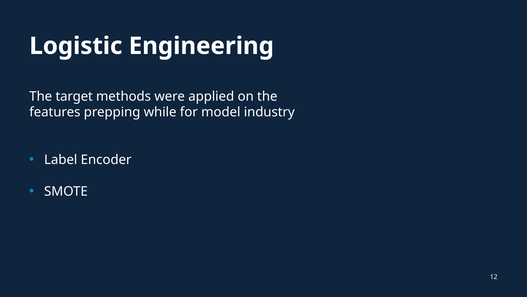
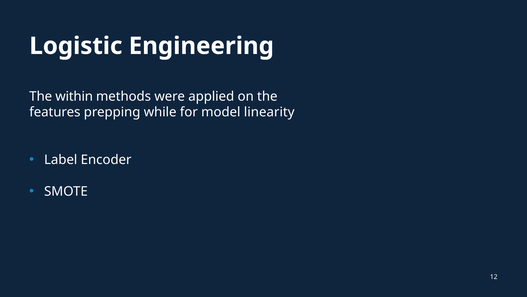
target: target -> within
industry: industry -> linearity
